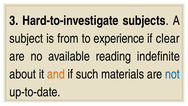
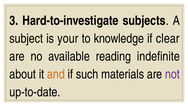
from: from -> your
experience: experience -> knowledge
not colour: blue -> purple
